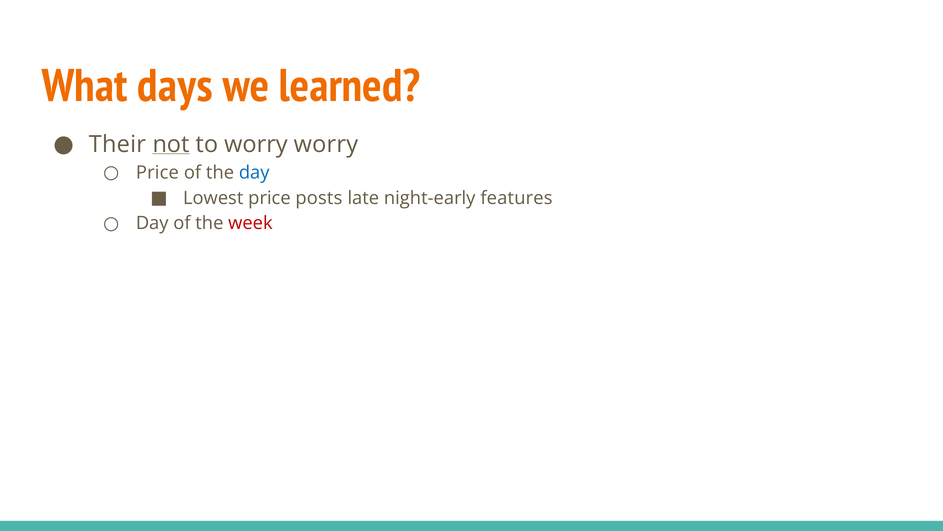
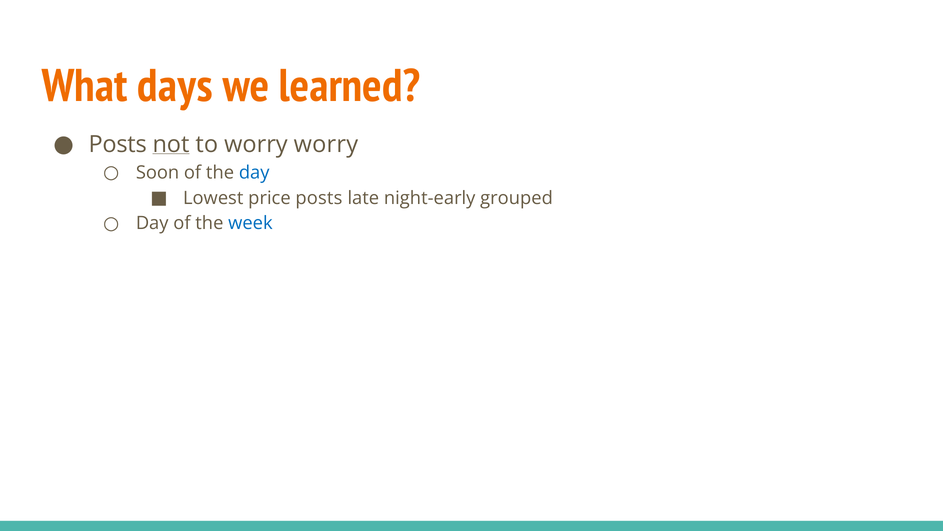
Their at (117, 144): Their -> Posts
Price at (157, 172): Price -> Soon
features: features -> grouped
week colour: red -> blue
